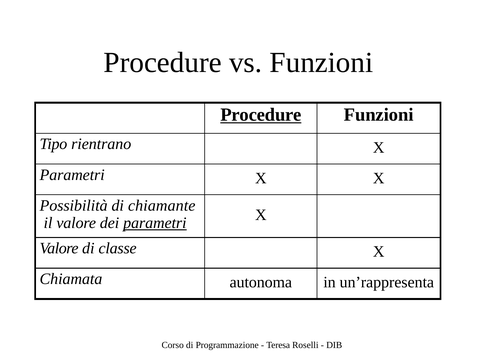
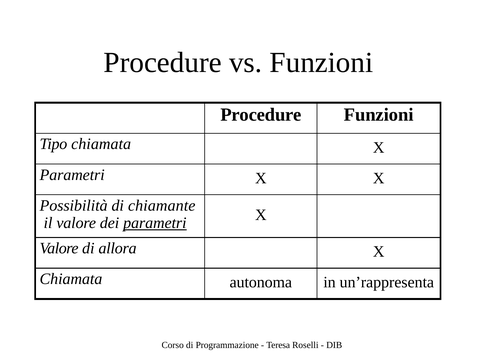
Procedure at (261, 115) underline: present -> none
Tipo rientrano: rientrano -> chiamata
classe: classe -> allora
